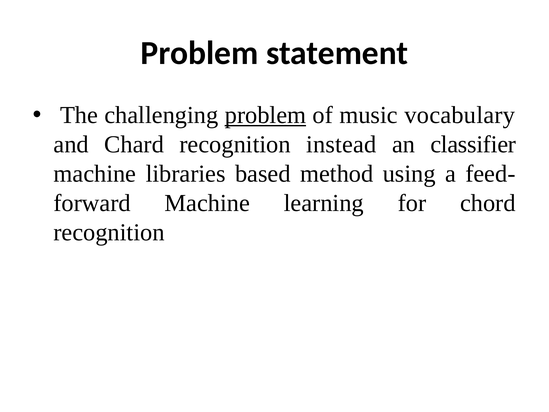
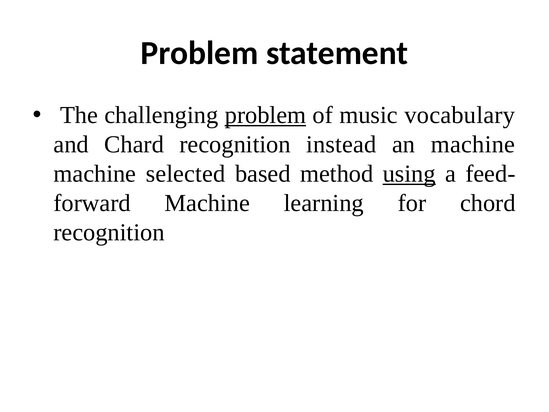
an classifier: classifier -> machine
libraries: libraries -> selected
using underline: none -> present
